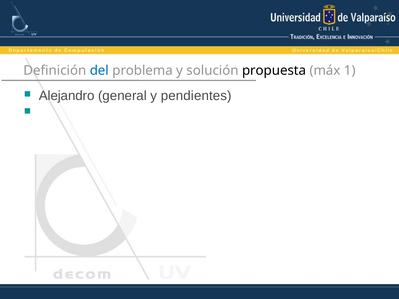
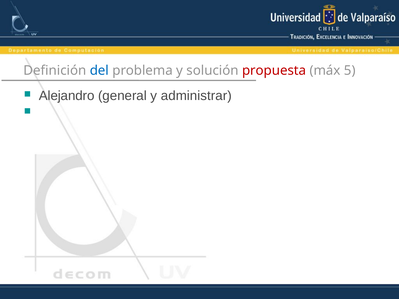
propuesta colour: black -> red
1: 1 -> 5
pendientes: pendientes -> administrar
